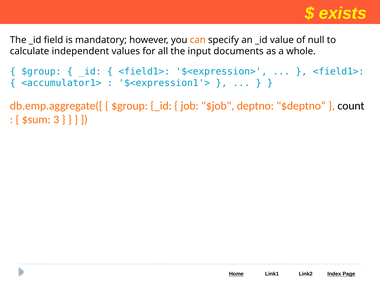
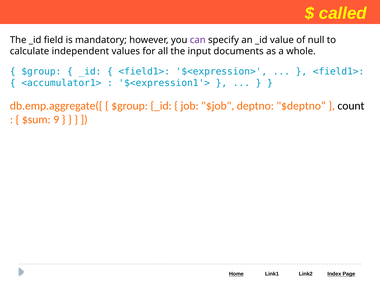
exists: exists -> called
can colour: orange -> purple
3: 3 -> 9
